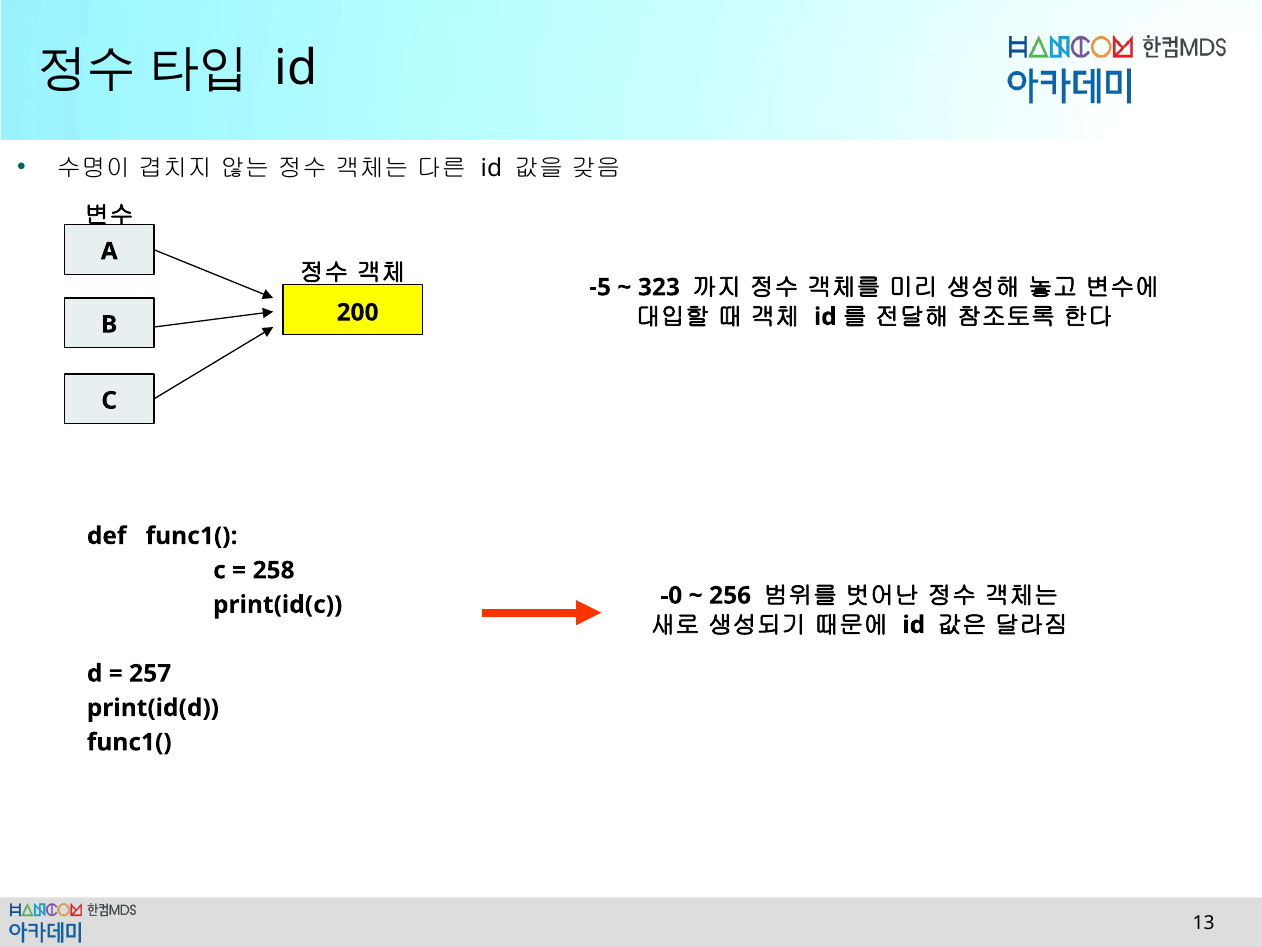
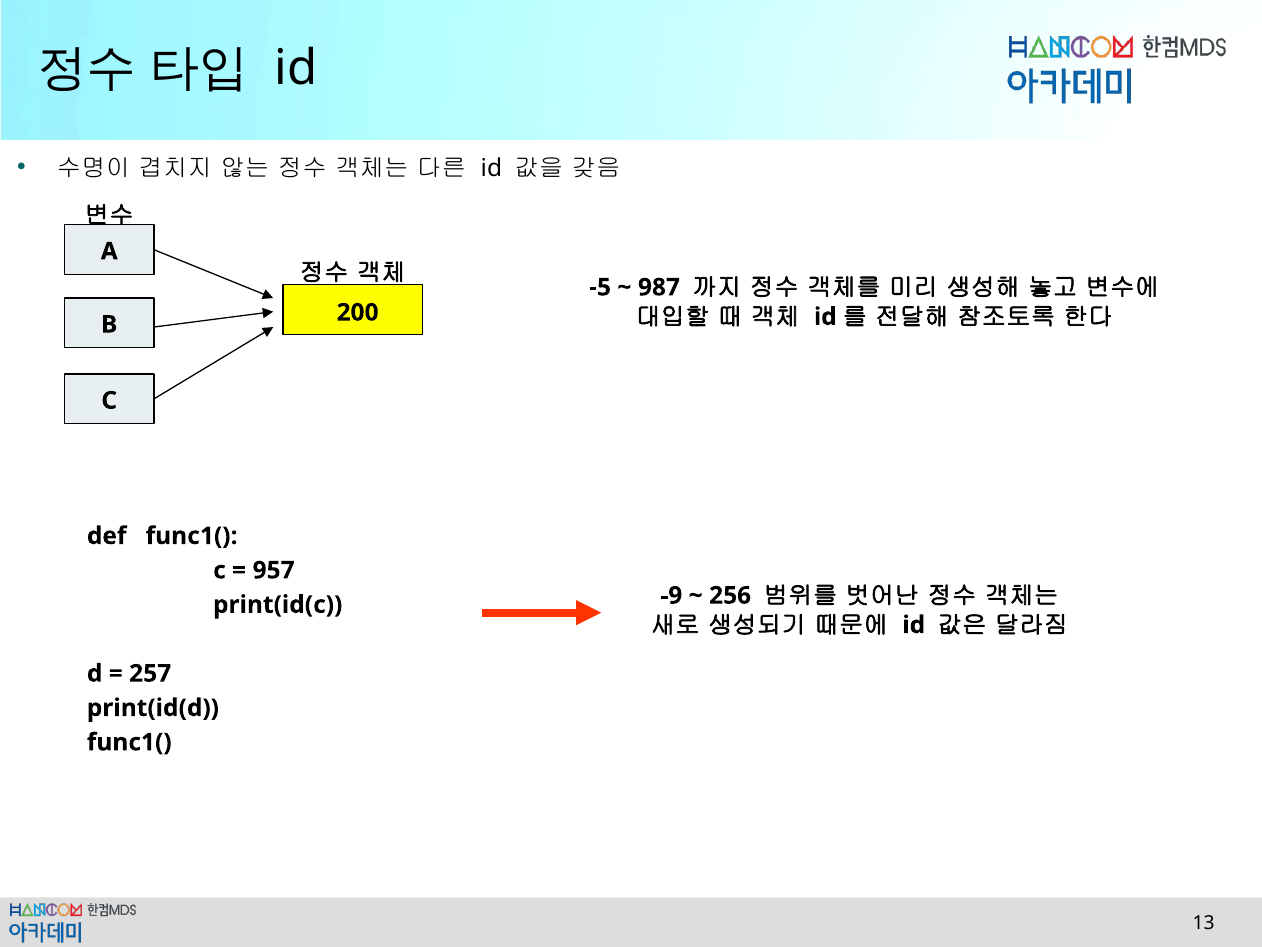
323: 323 -> 987
258: 258 -> 957
-0: -0 -> -9
